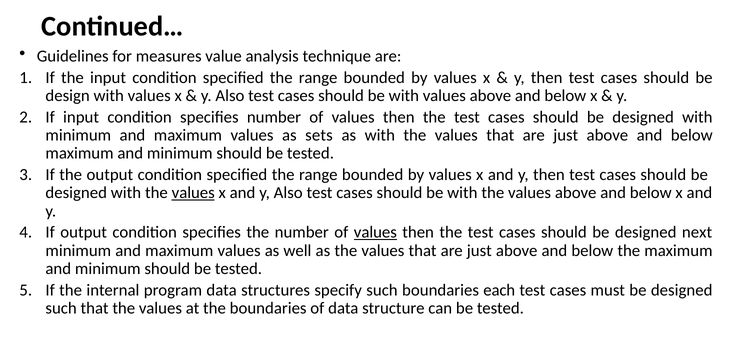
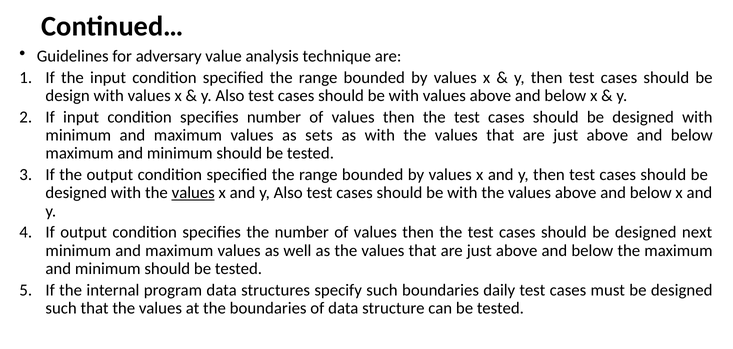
measures: measures -> adversary
values at (375, 232) underline: present -> none
each: each -> daily
